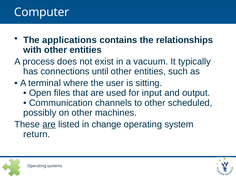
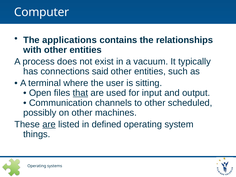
until: until -> said
that underline: none -> present
change: change -> defined
return: return -> things
